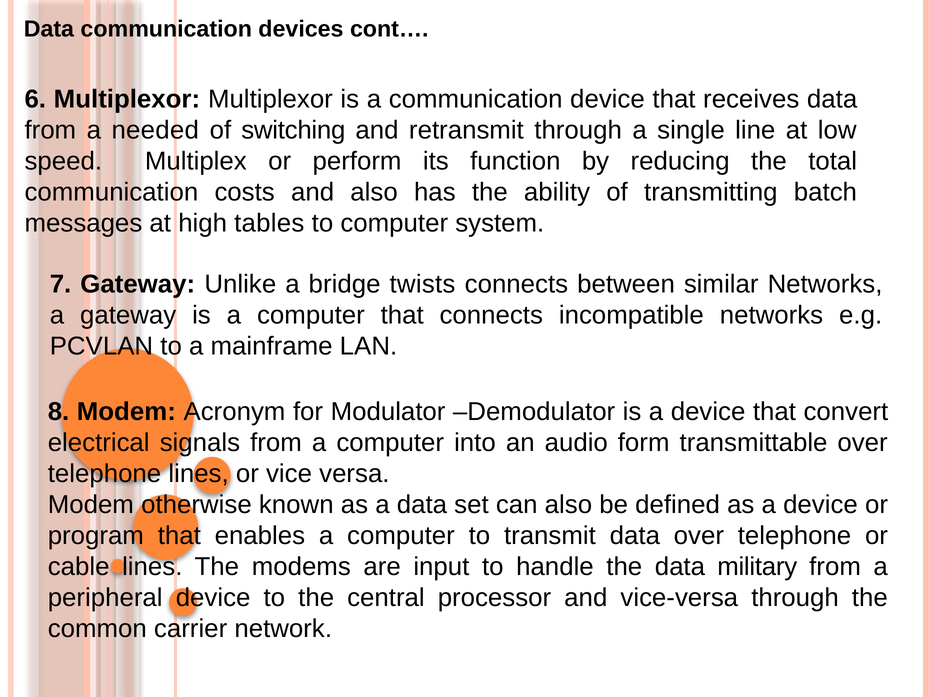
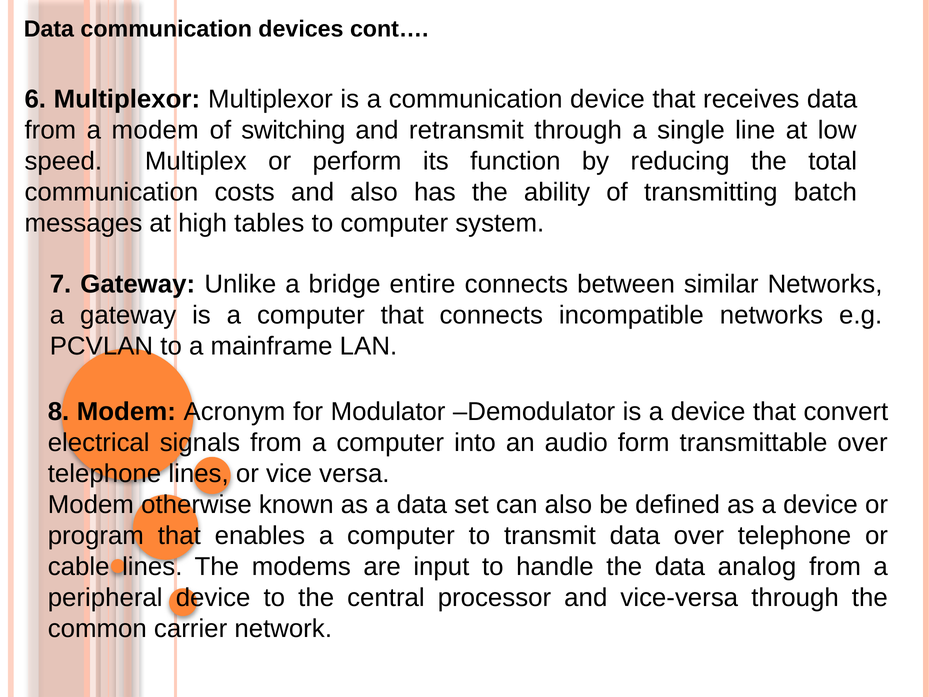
a needed: needed -> modem
twists: twists -> entire
military: military -> analog
